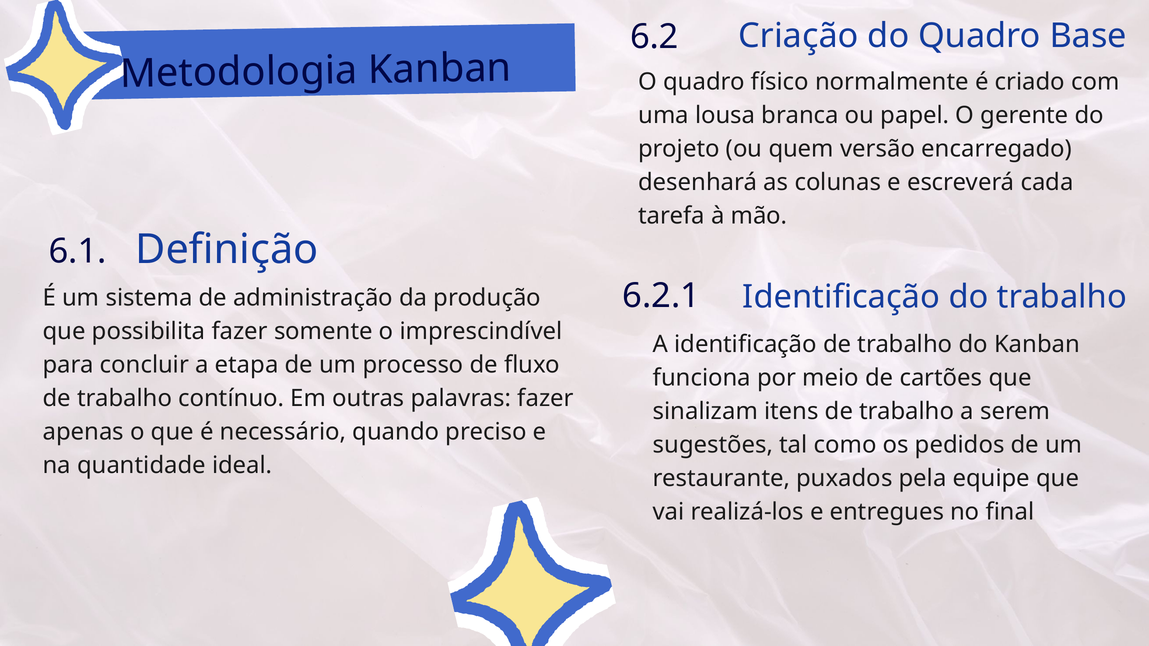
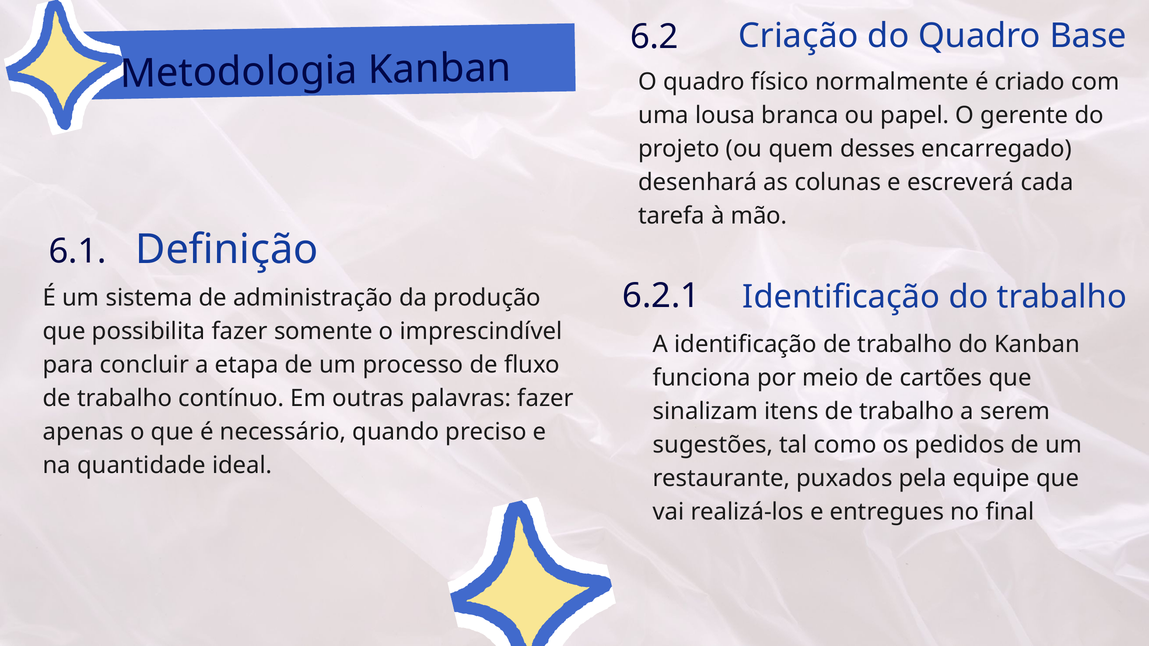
versão: versão -> desses
